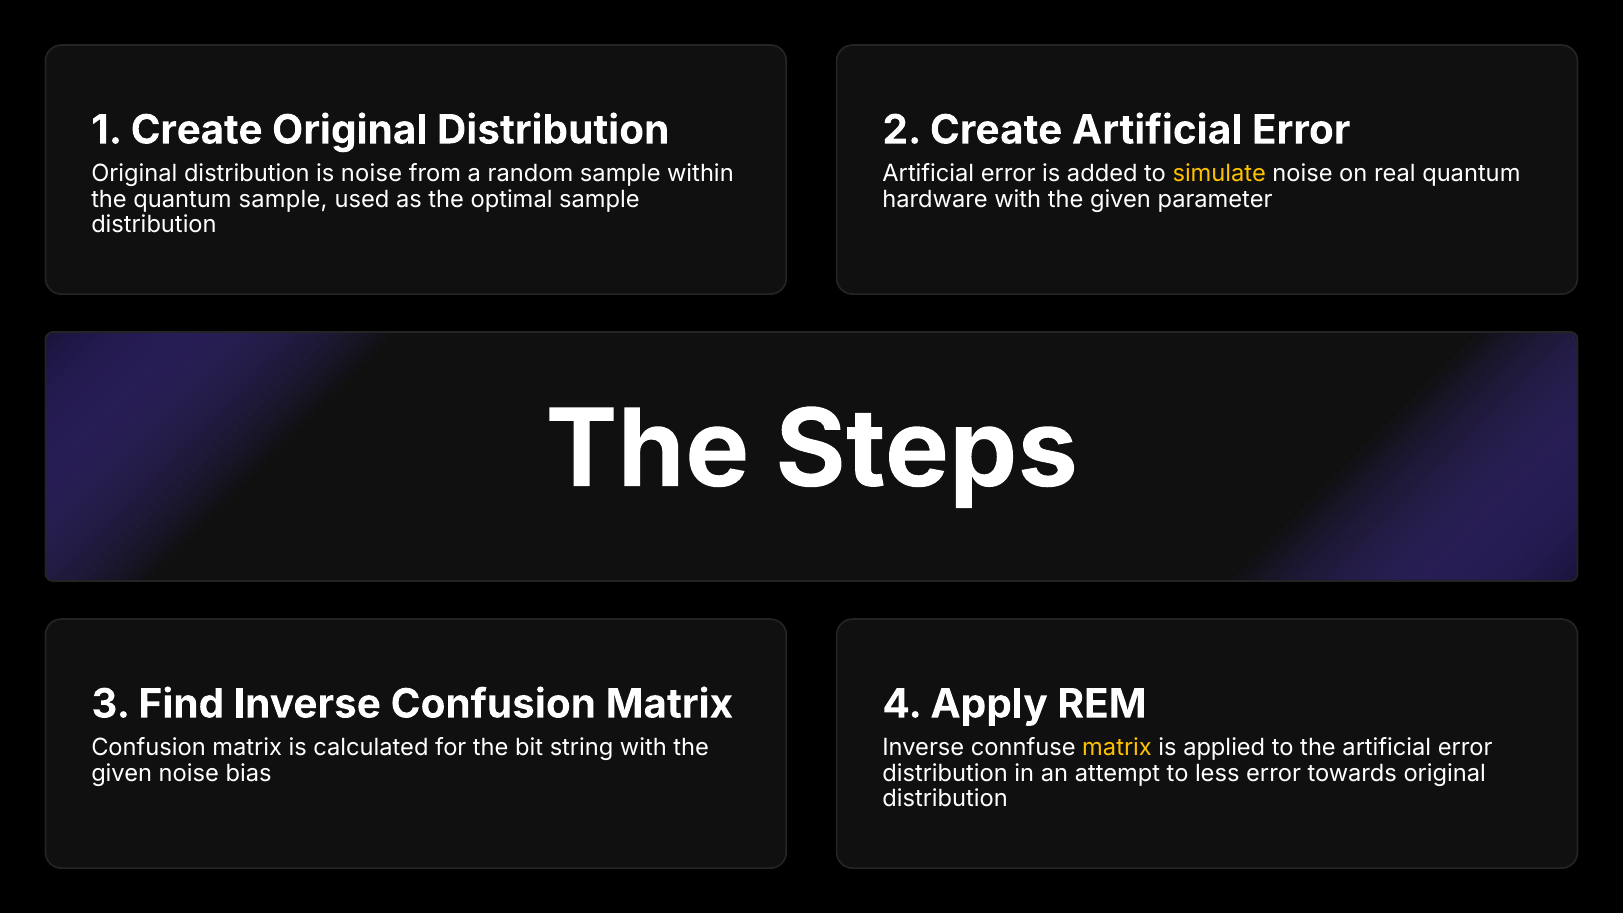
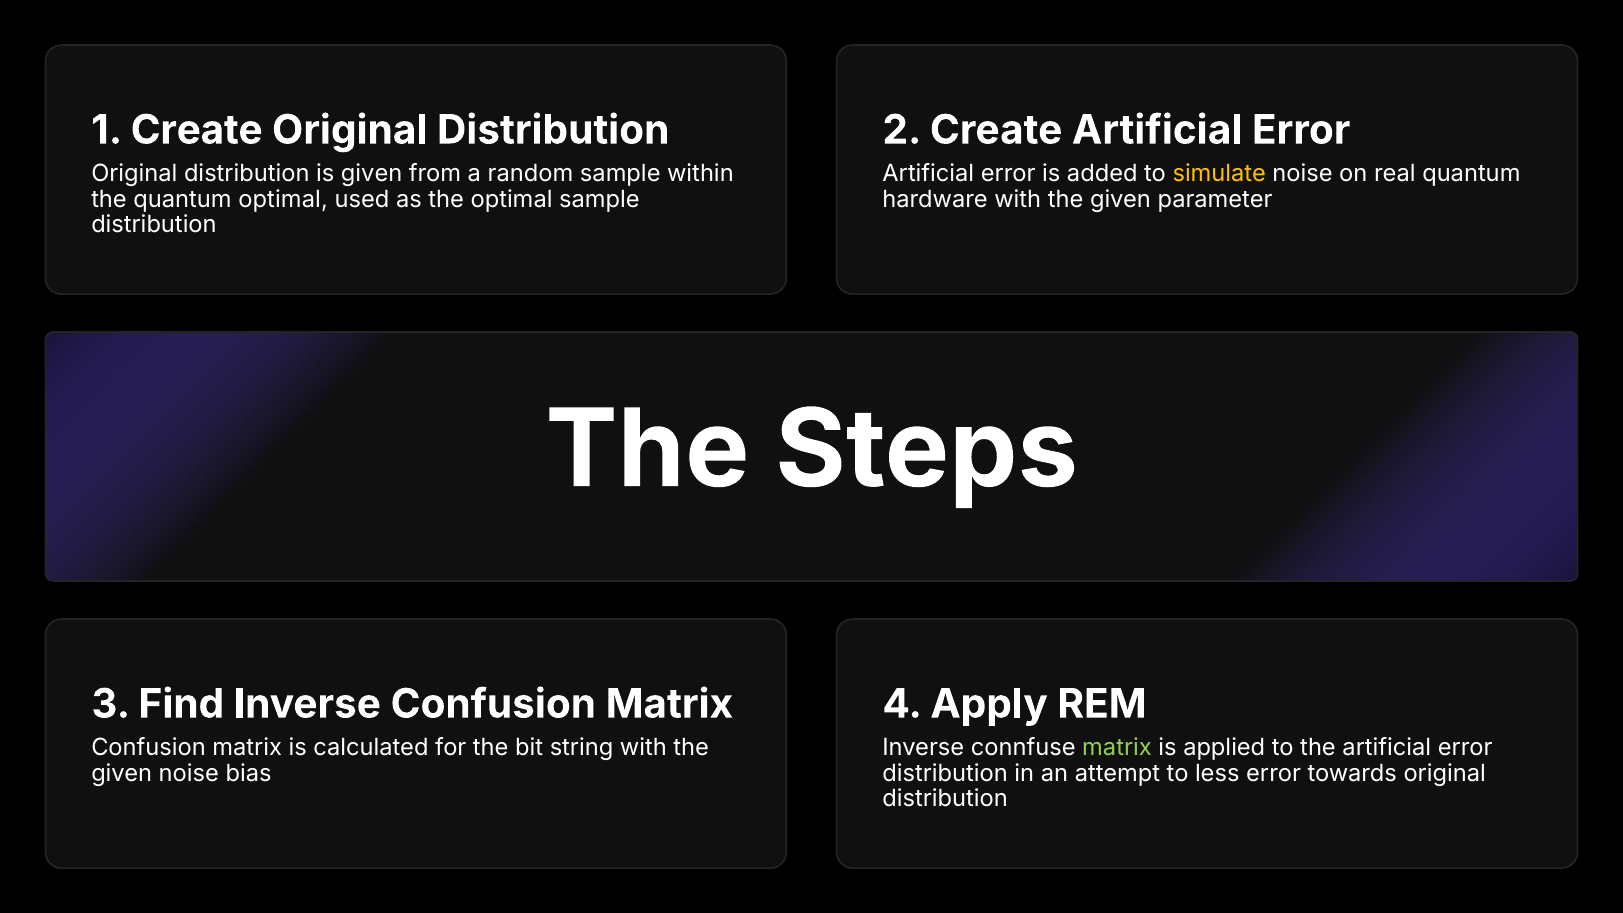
is noise: noise -> given
quantum sample: sample -> optimal
matrix at (1117, 748) colour: yellow -> light green
